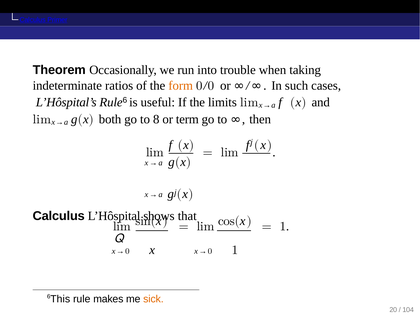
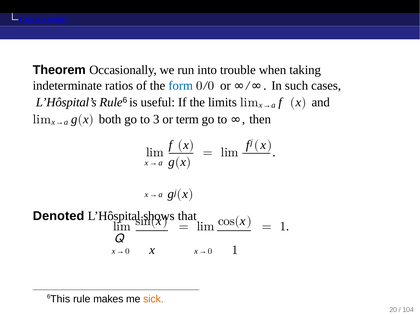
form colour: orange -> blue
8: 8 -> 3
Calculus at (59, 216): Calculus -> Denoted
